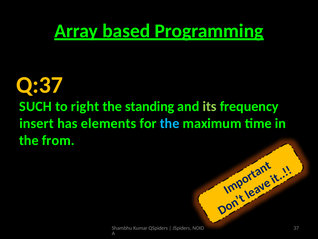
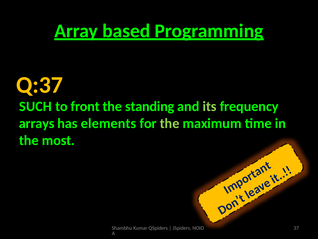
right: right -> front
insert: insert -> arrays
the at (170, 123) colour: light blue -> light green
from: from -> most
